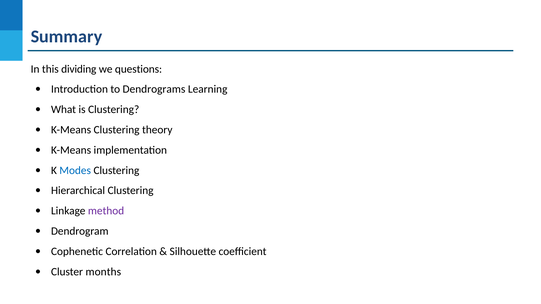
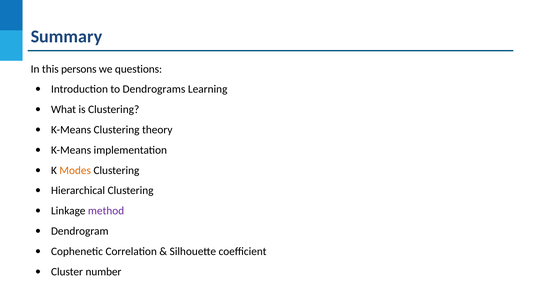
dividing: dividing -> persons
Modes colour: blue -> orange
months: months -> number
